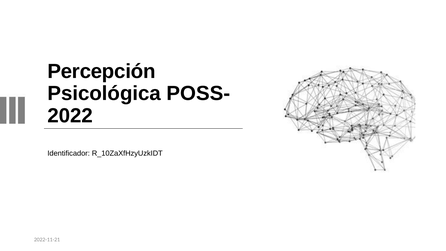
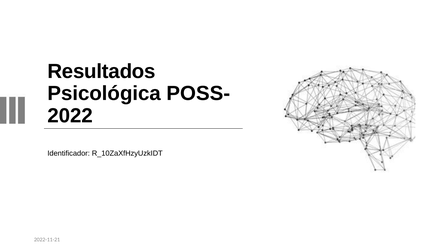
Percepción: Percepción -> Resultados
